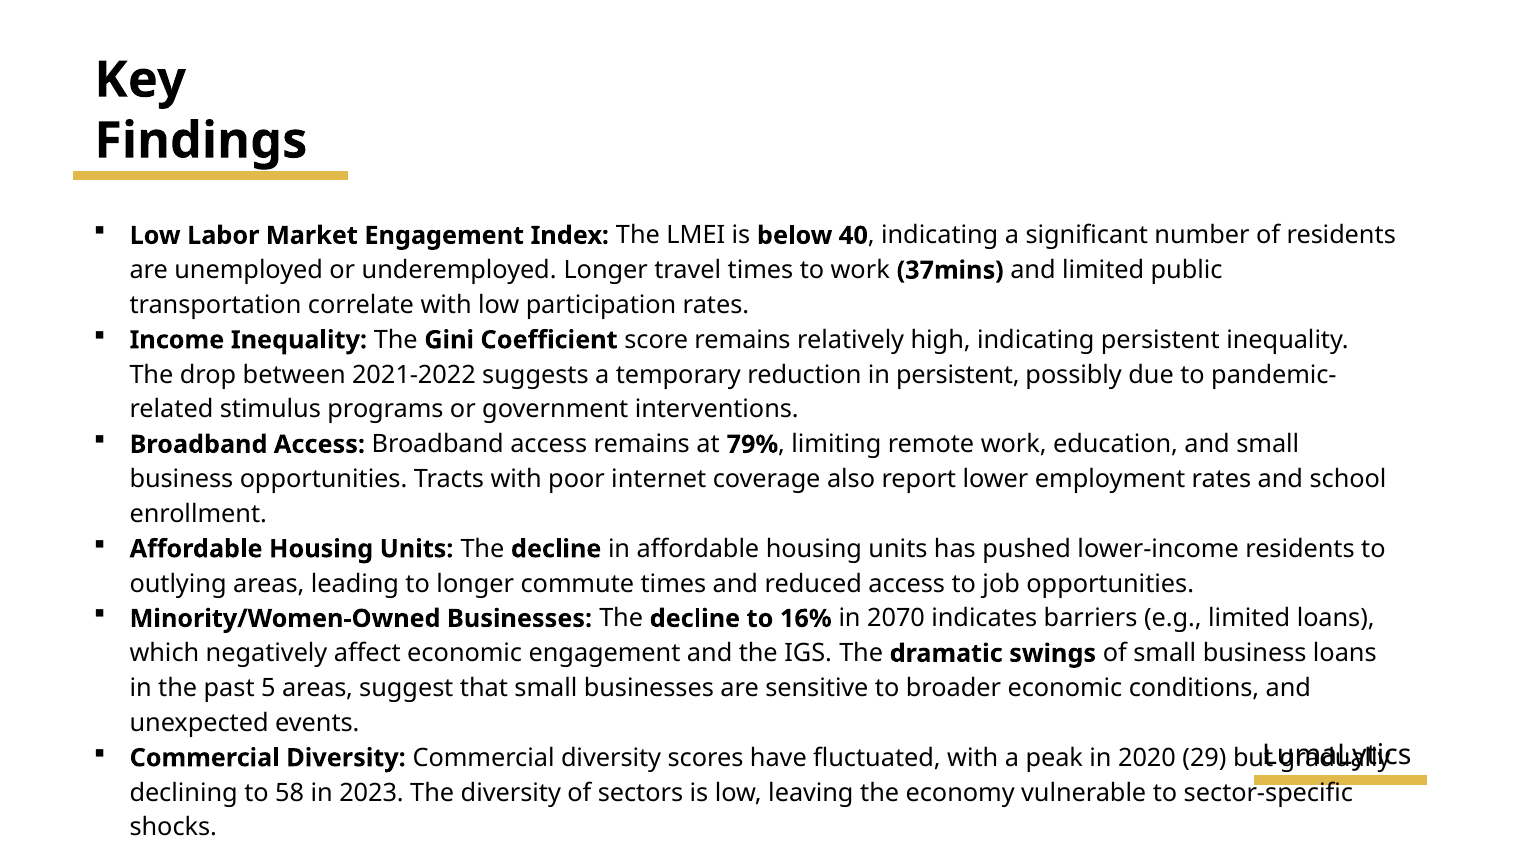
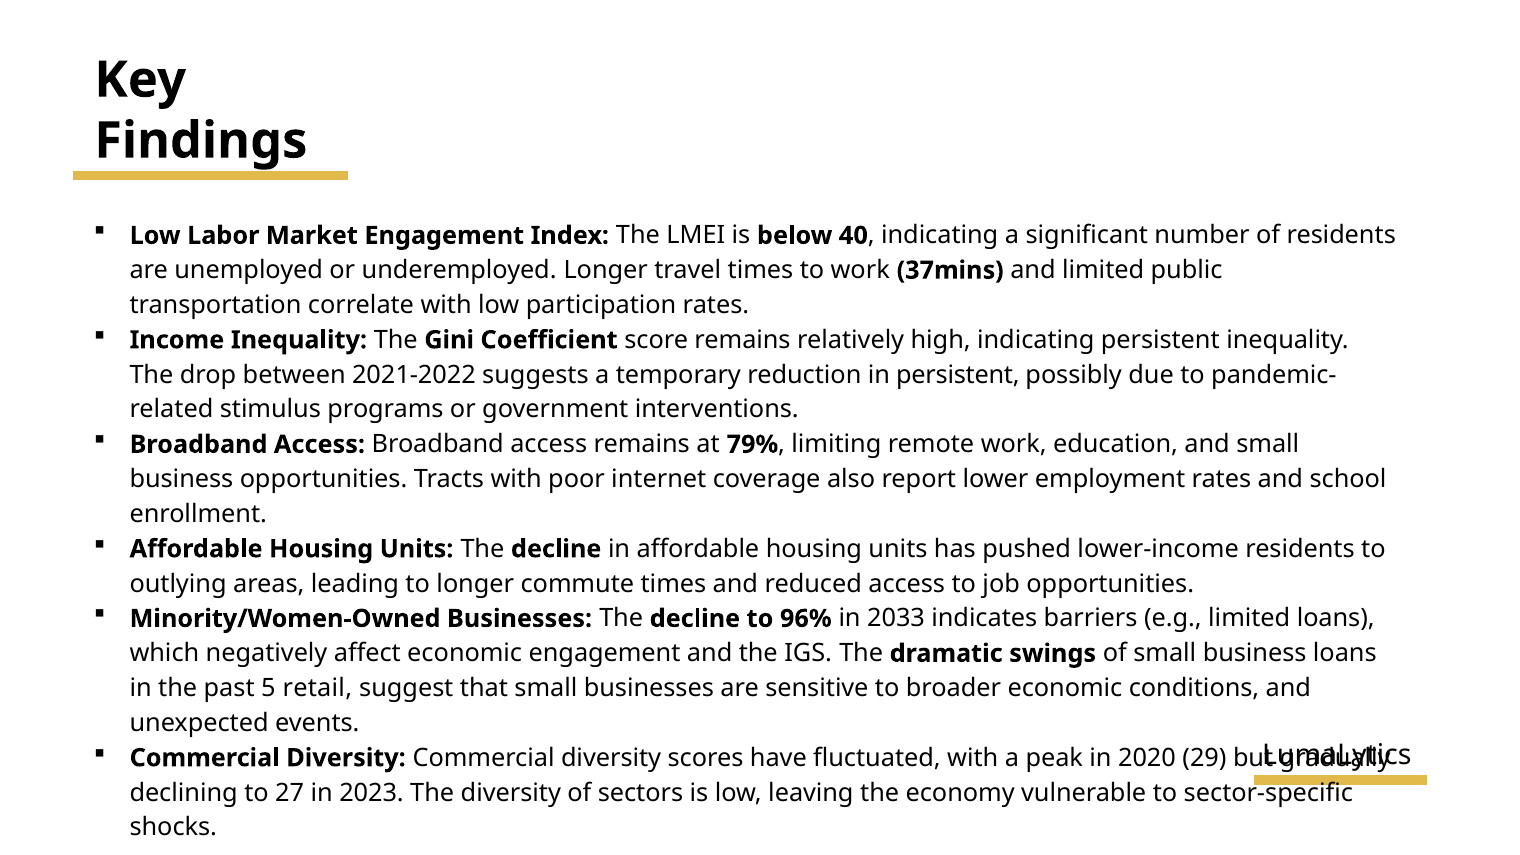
16%: 16% -> 96%
2070: 2070 -> 2033
5 areas: areas -> retail
58: 58 -> 27
